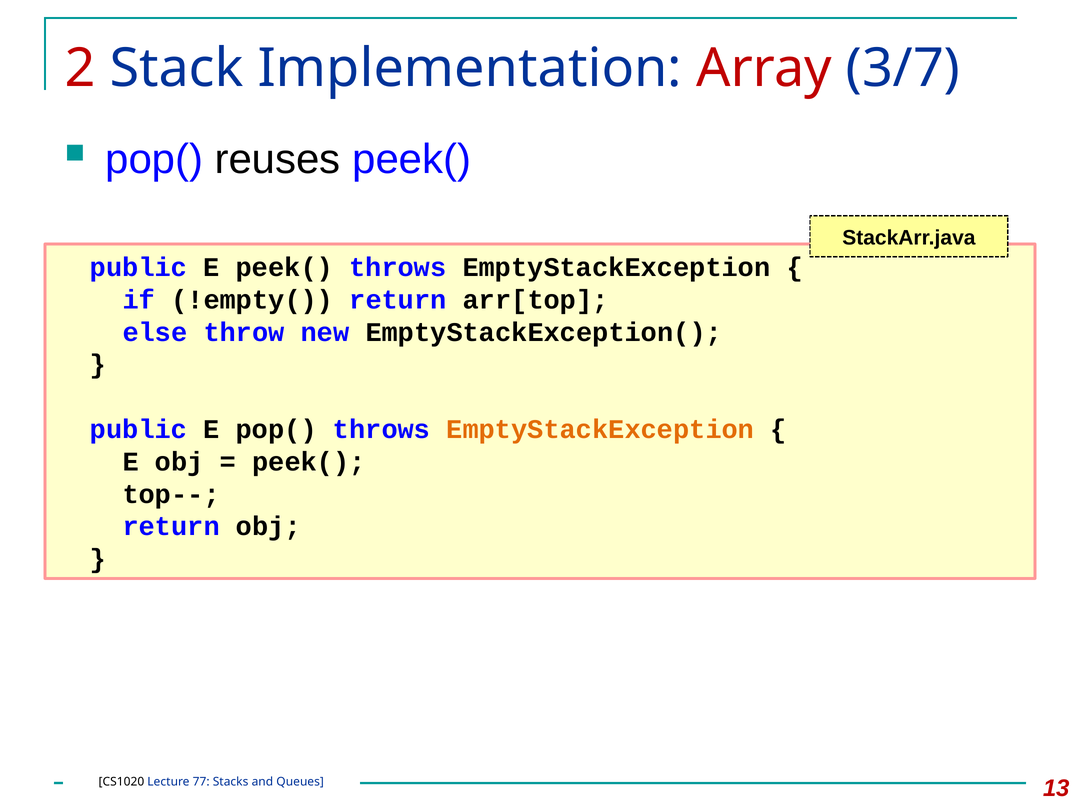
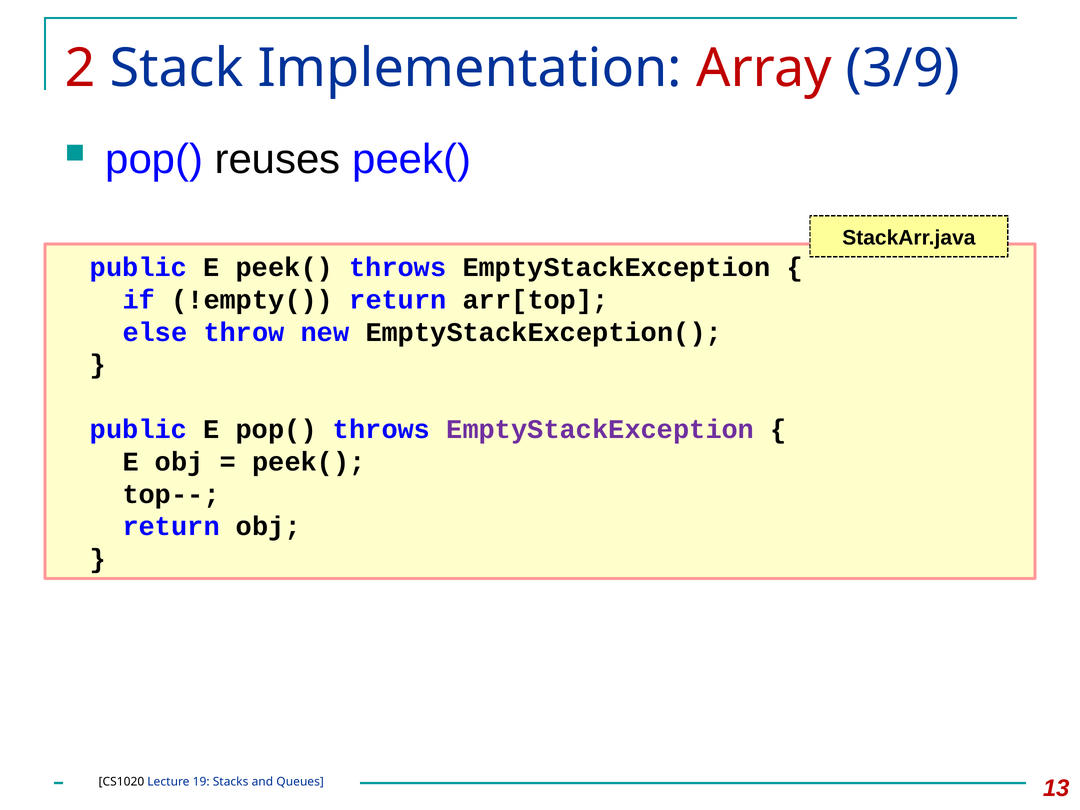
3/7: 3/7 -> 3/9
EmptyStackException at (600, 429) colour: orange -> purple
77: 77 -> 19
